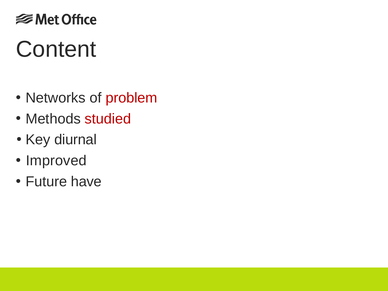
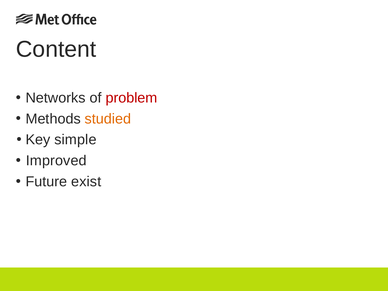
studied colour: red -> orange
diurnal: diurnal -> simple
have: have -> exist
